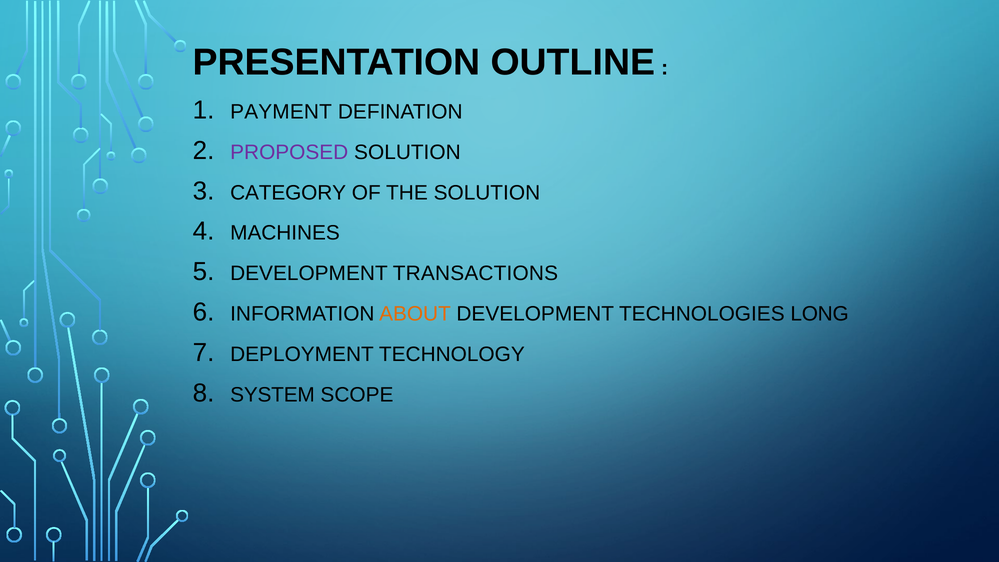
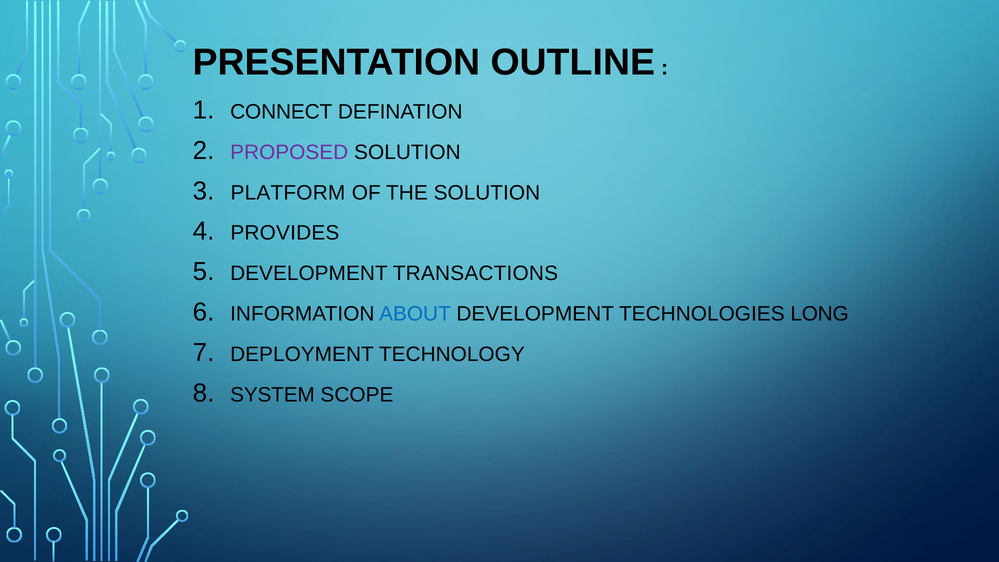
PAYMENT: PAYMENT -> CONNECT
CATEGORY: CATEGORY -> PLATFORM
MACHINES: MACHINES -> PROVIDES
ABOUT colour: orange -> blue
